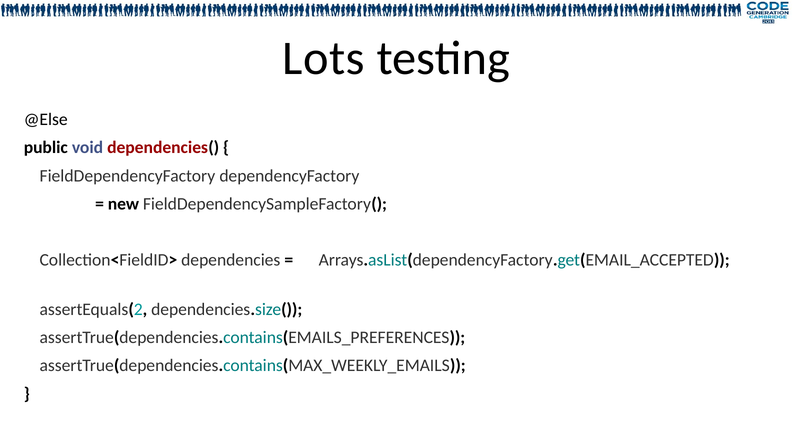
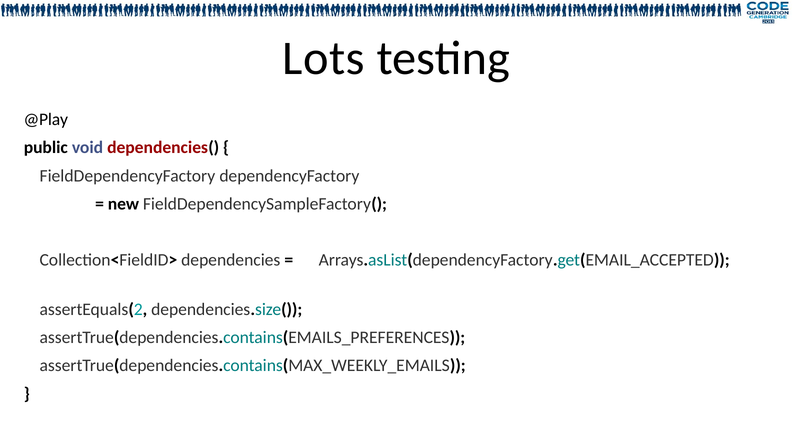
@Else: @Else -> @Play
